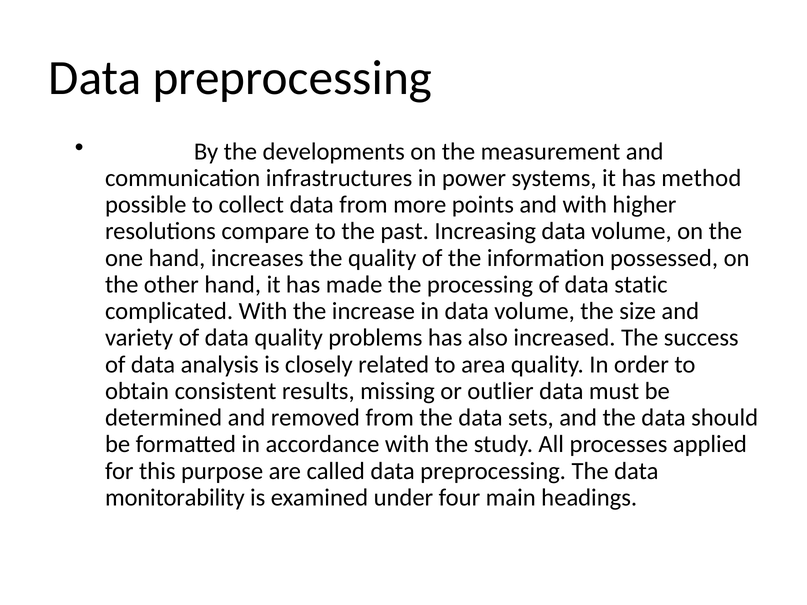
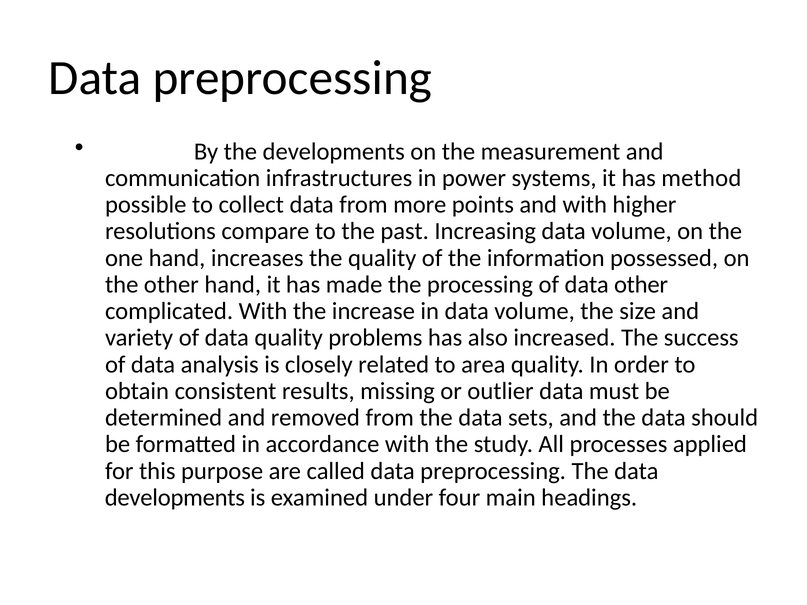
data static: static -> other
monitorability at (175, 498): monitorability -> developments
